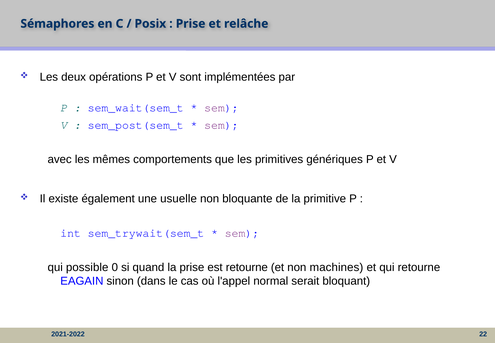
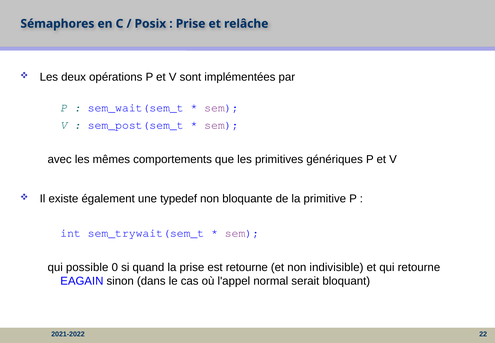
usuelle: usuelle -> typedef
machines: machines -> indivisible
